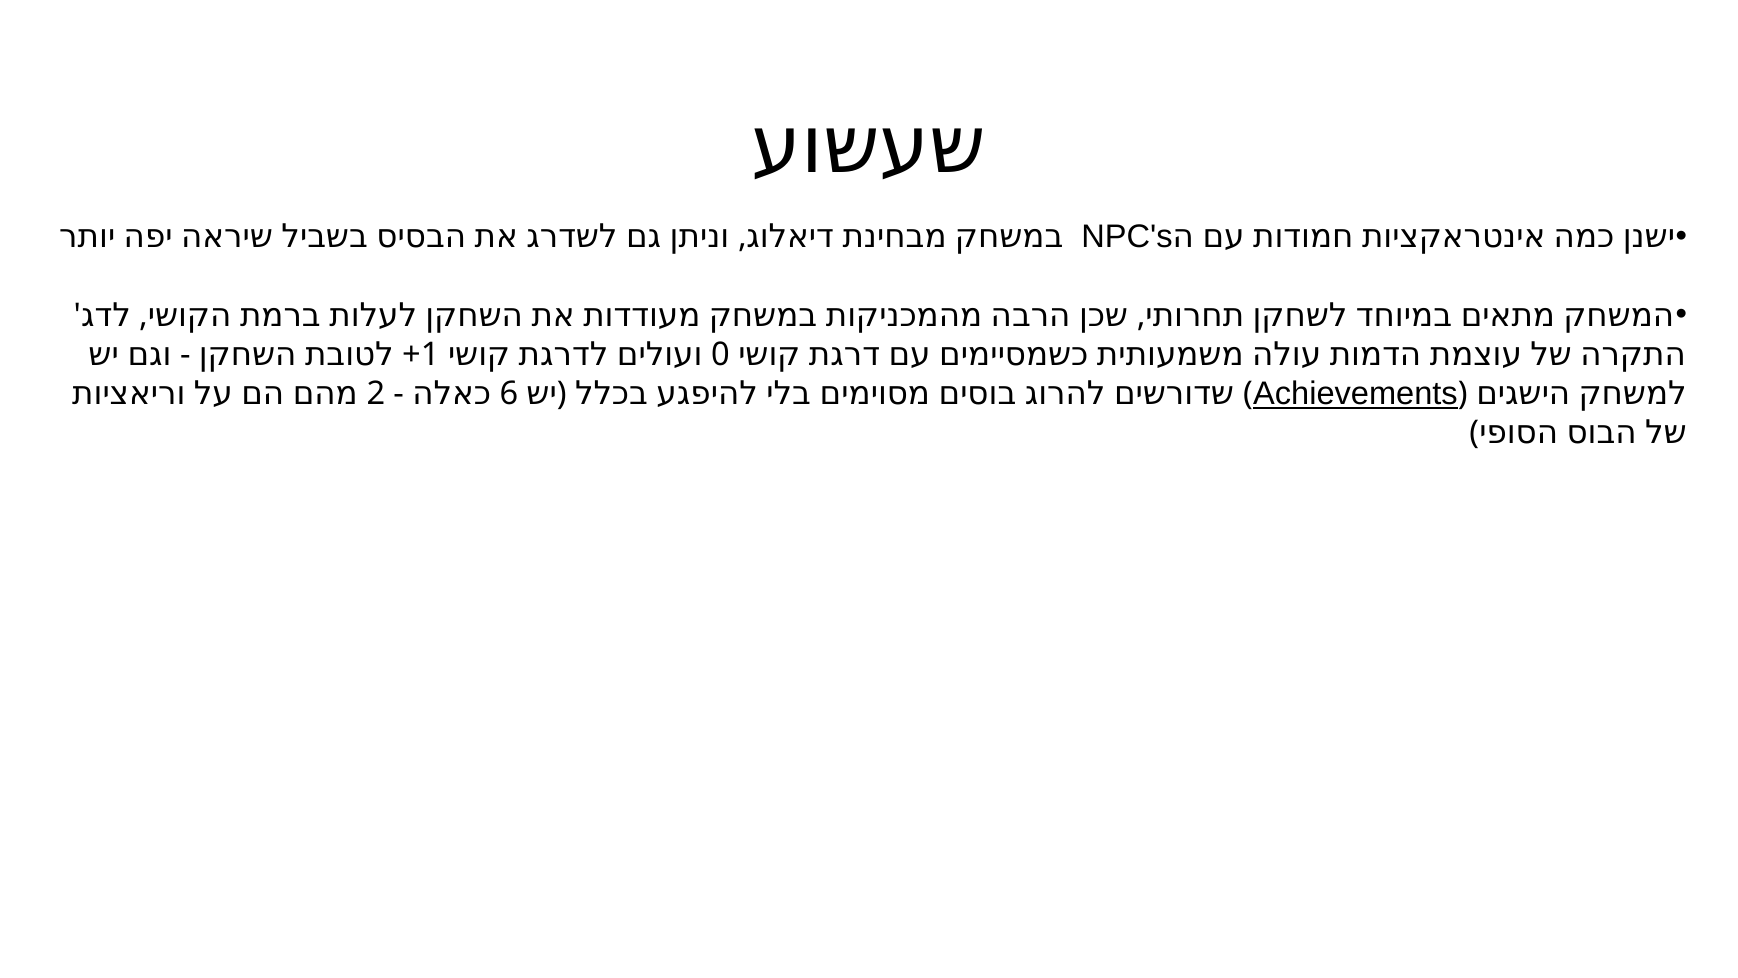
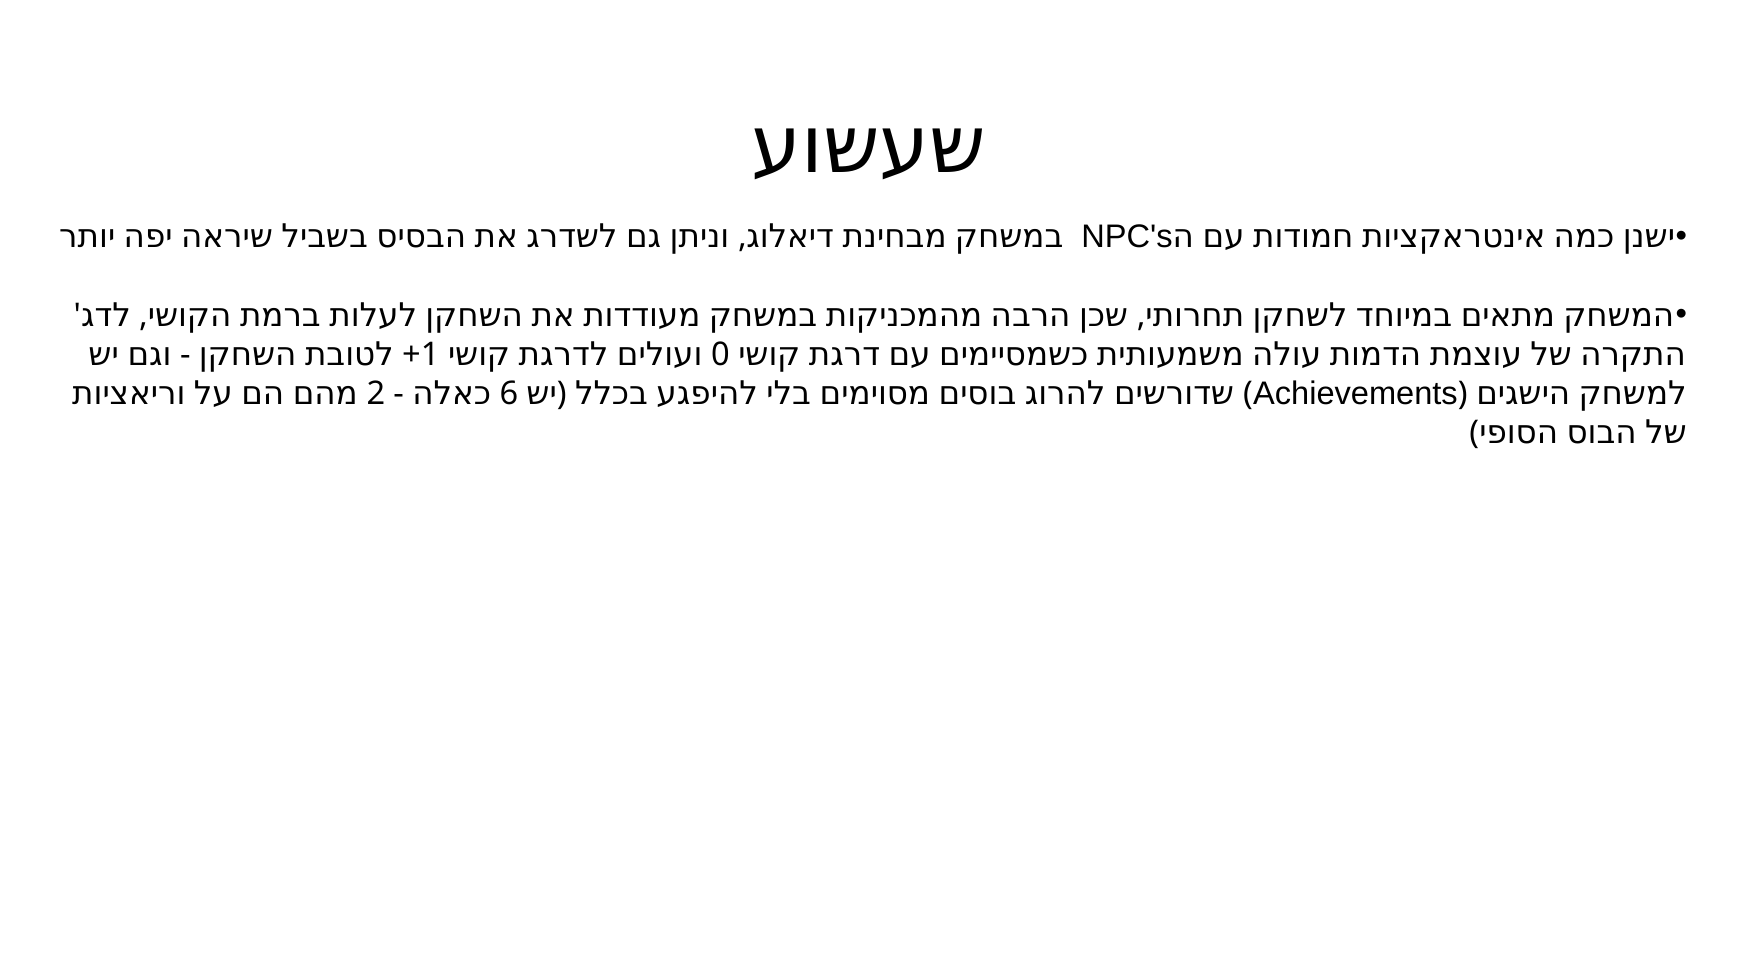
Achievements underline: present -> none
